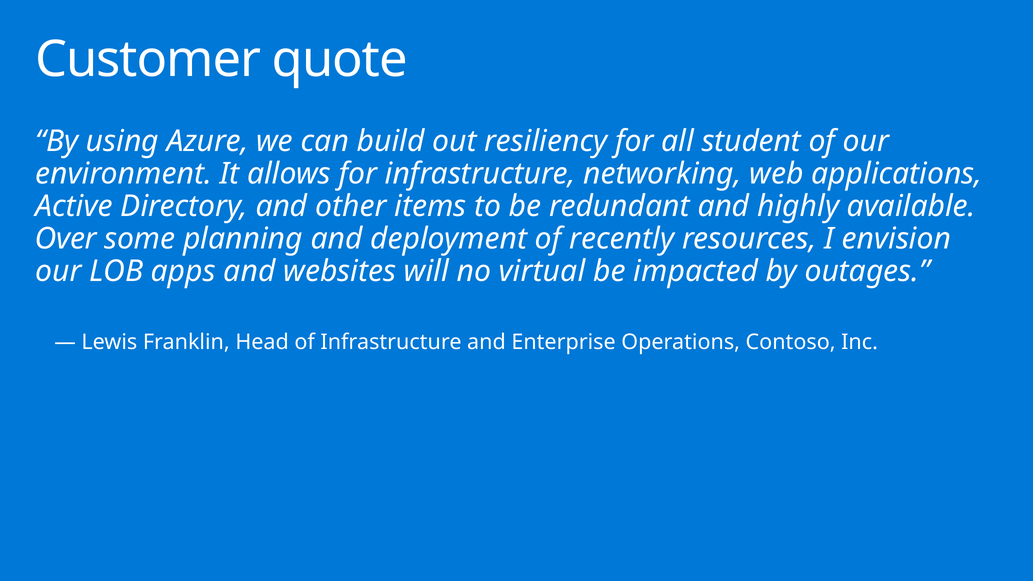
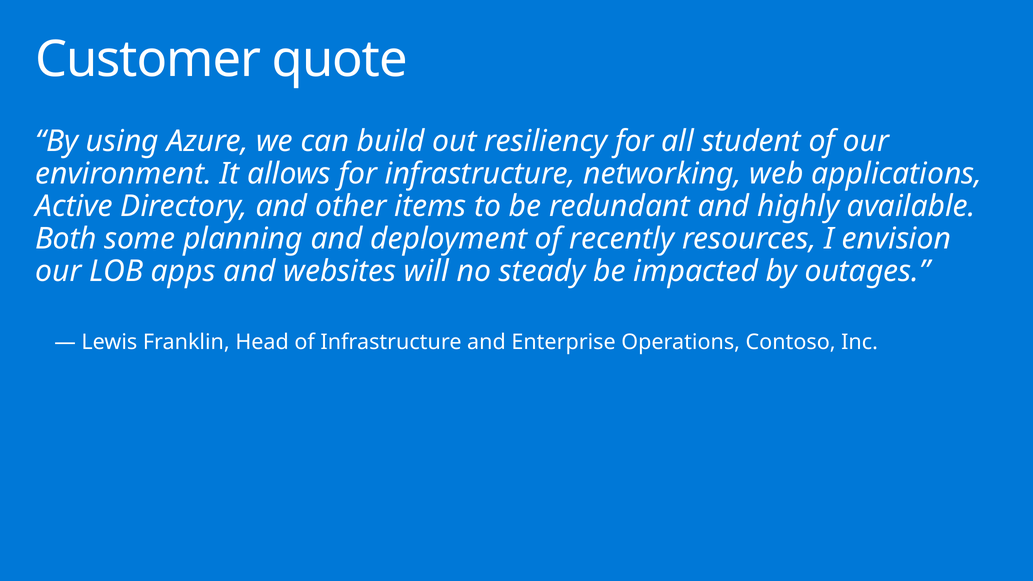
Over: Over -> Both
virtual: virtual -> steady
